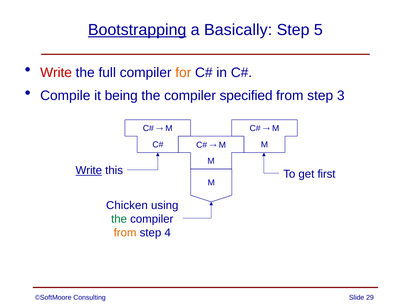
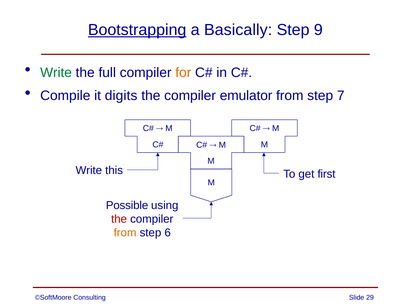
5: 5 -> 9
Write at (56, 73) colour: red -> green
being: being -> digits
specified: specified -> emulator
3: 3 -> 7
Write at (89, 171) underline: present -> none
Chicken: Chicken -> Possible
the at (119, 219) colour: green -> red
4: 4 -> 6
